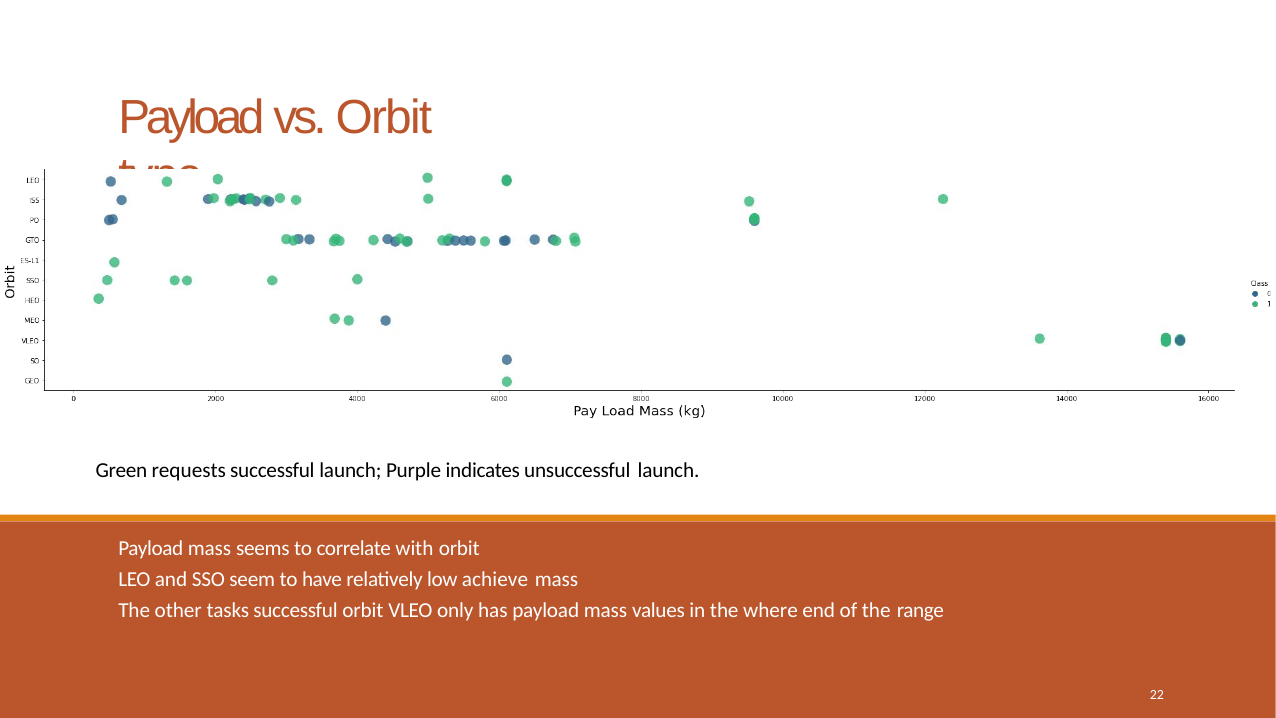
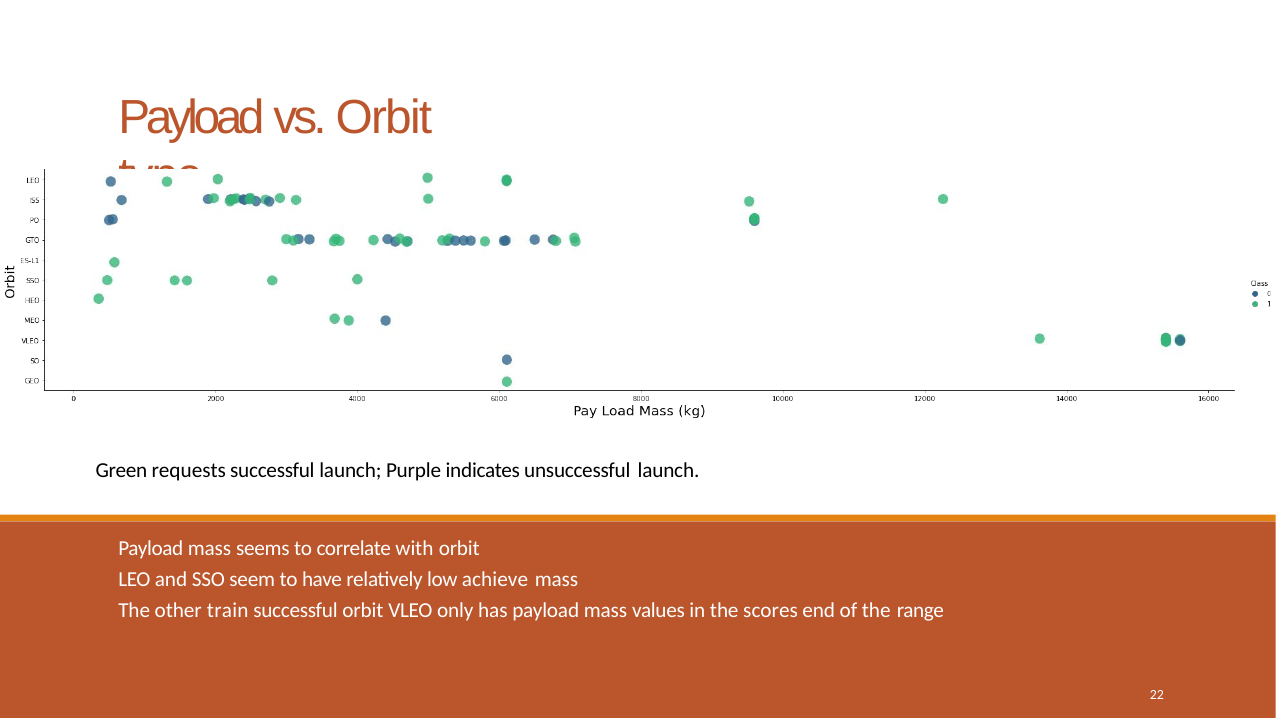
tasks: tasks -> train
where: where -> scores
